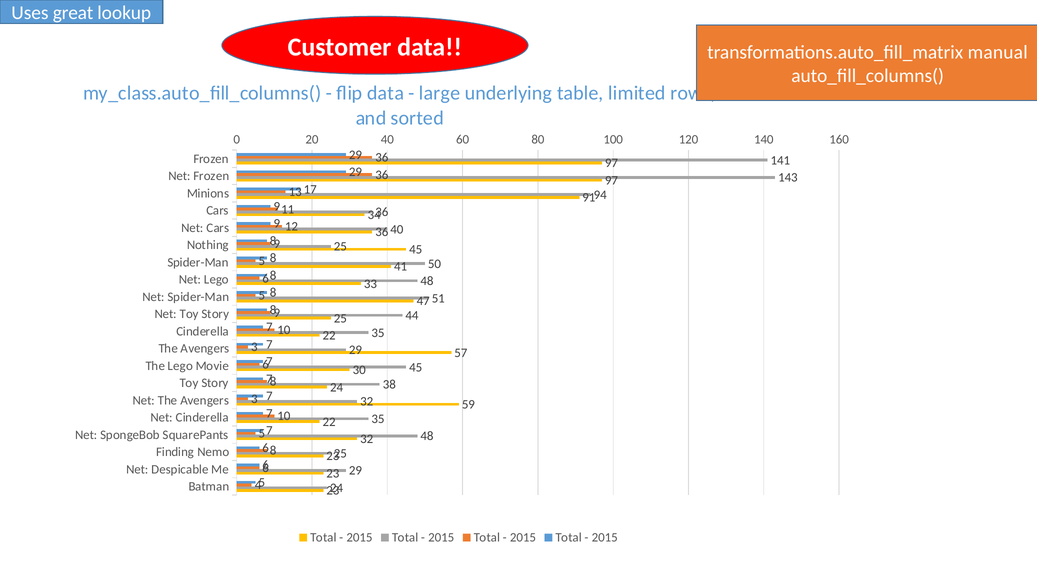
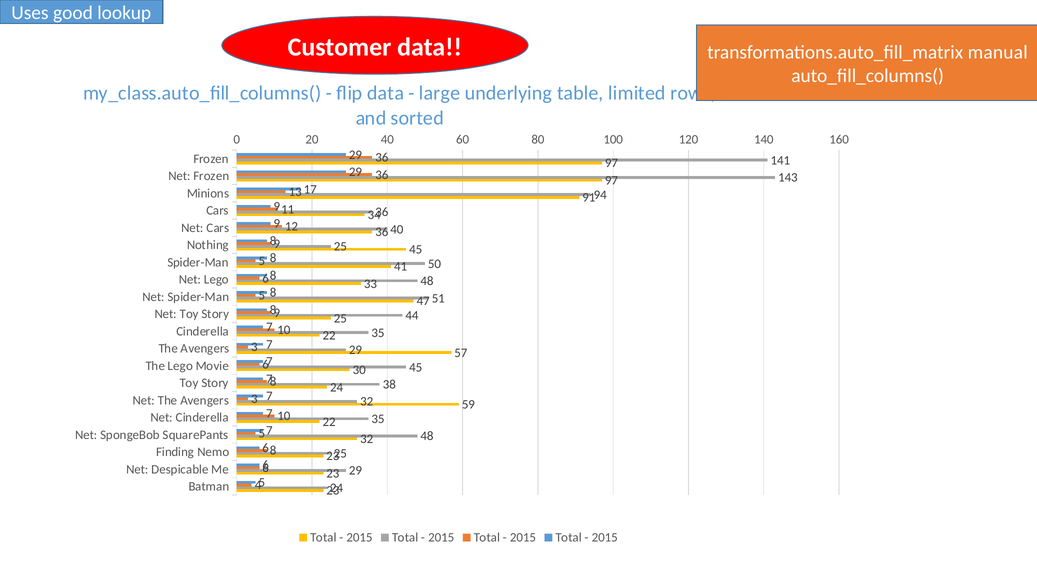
great: great -> good
